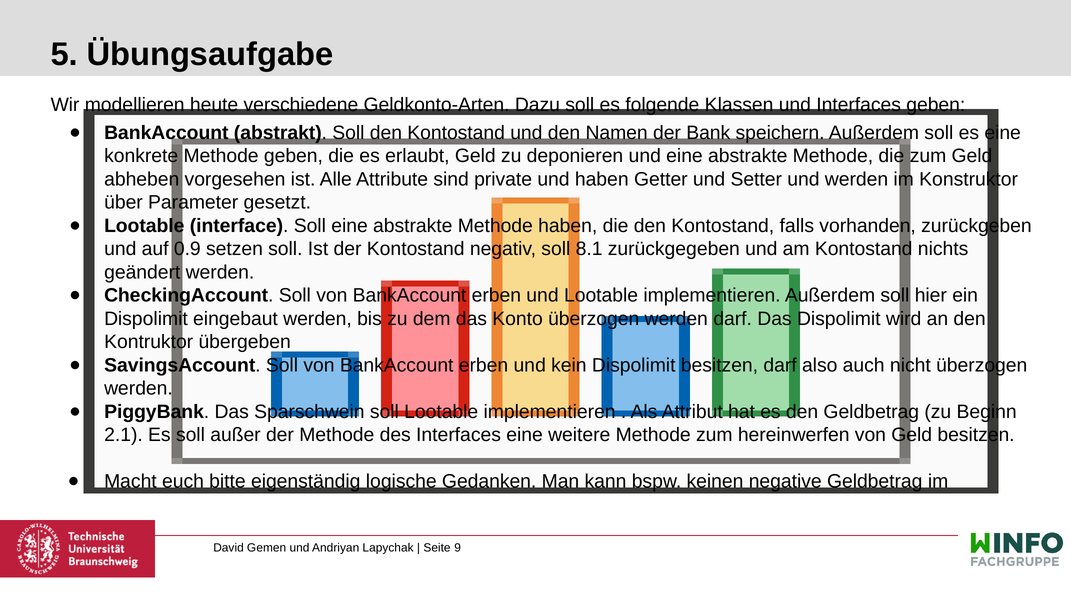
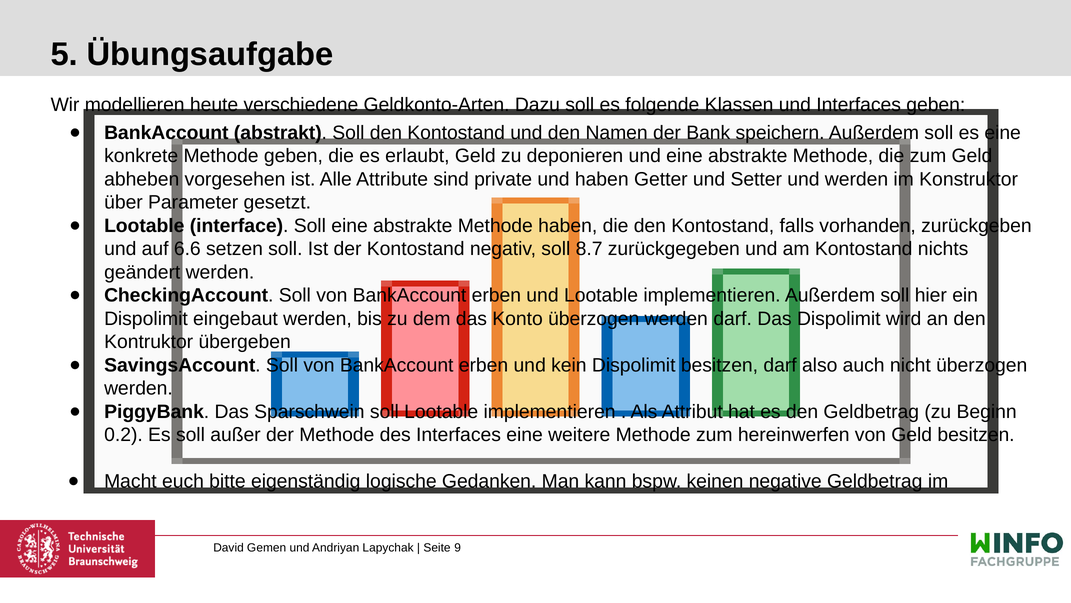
0.9: 0.9 -> 6.6
8.1: 8.1 -> 8.7
2.1: 2.1 -> 0.2
